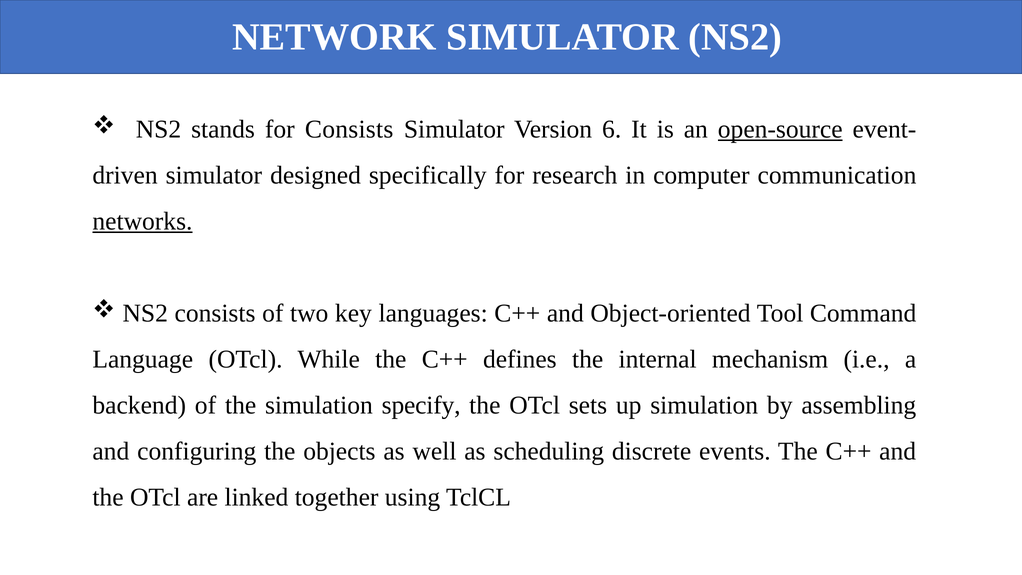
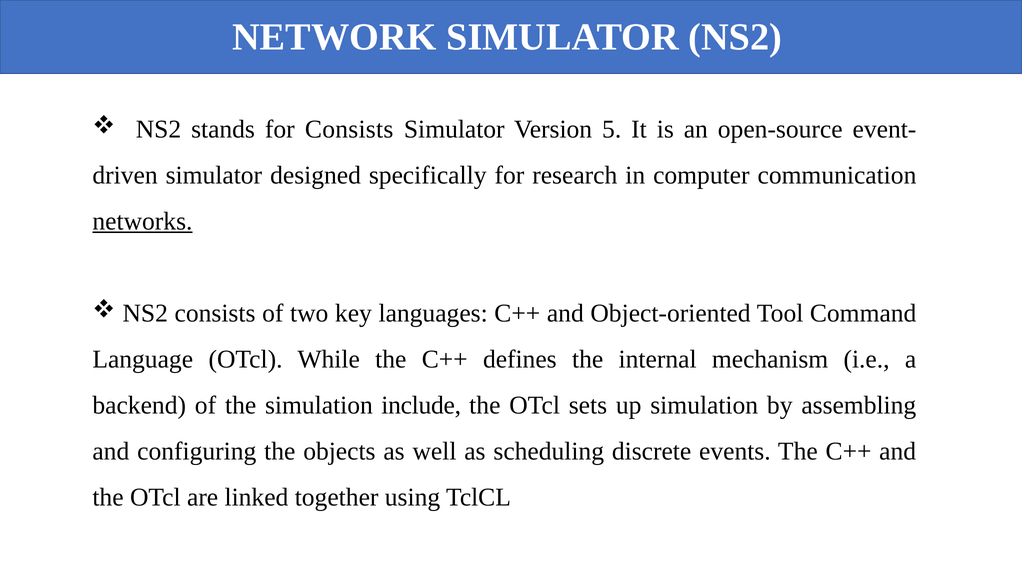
6: 6 -> 5
open-source underline: present -> none
specify: specify -> include
